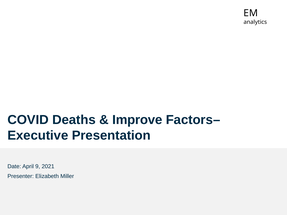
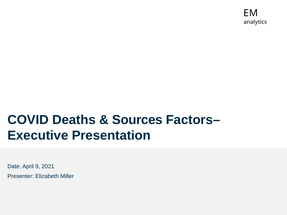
Improve: Improve -> Sources
